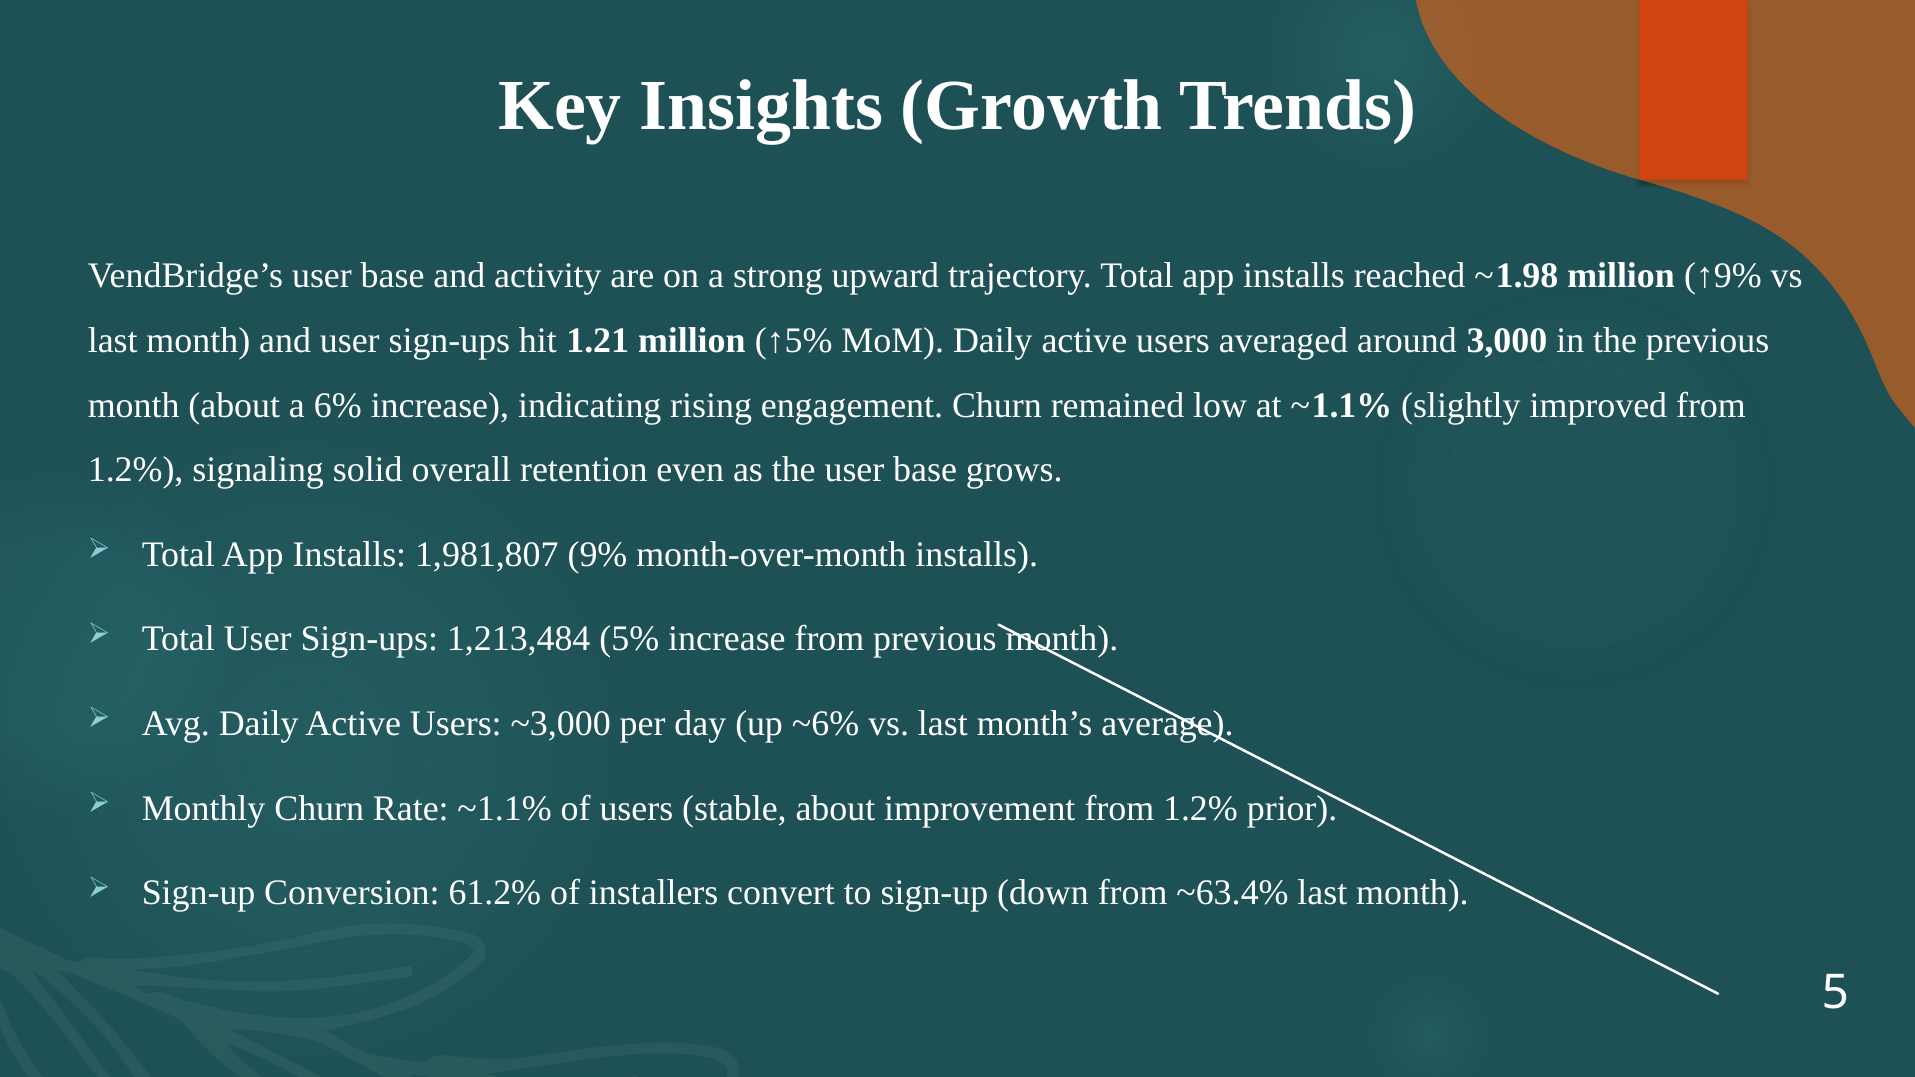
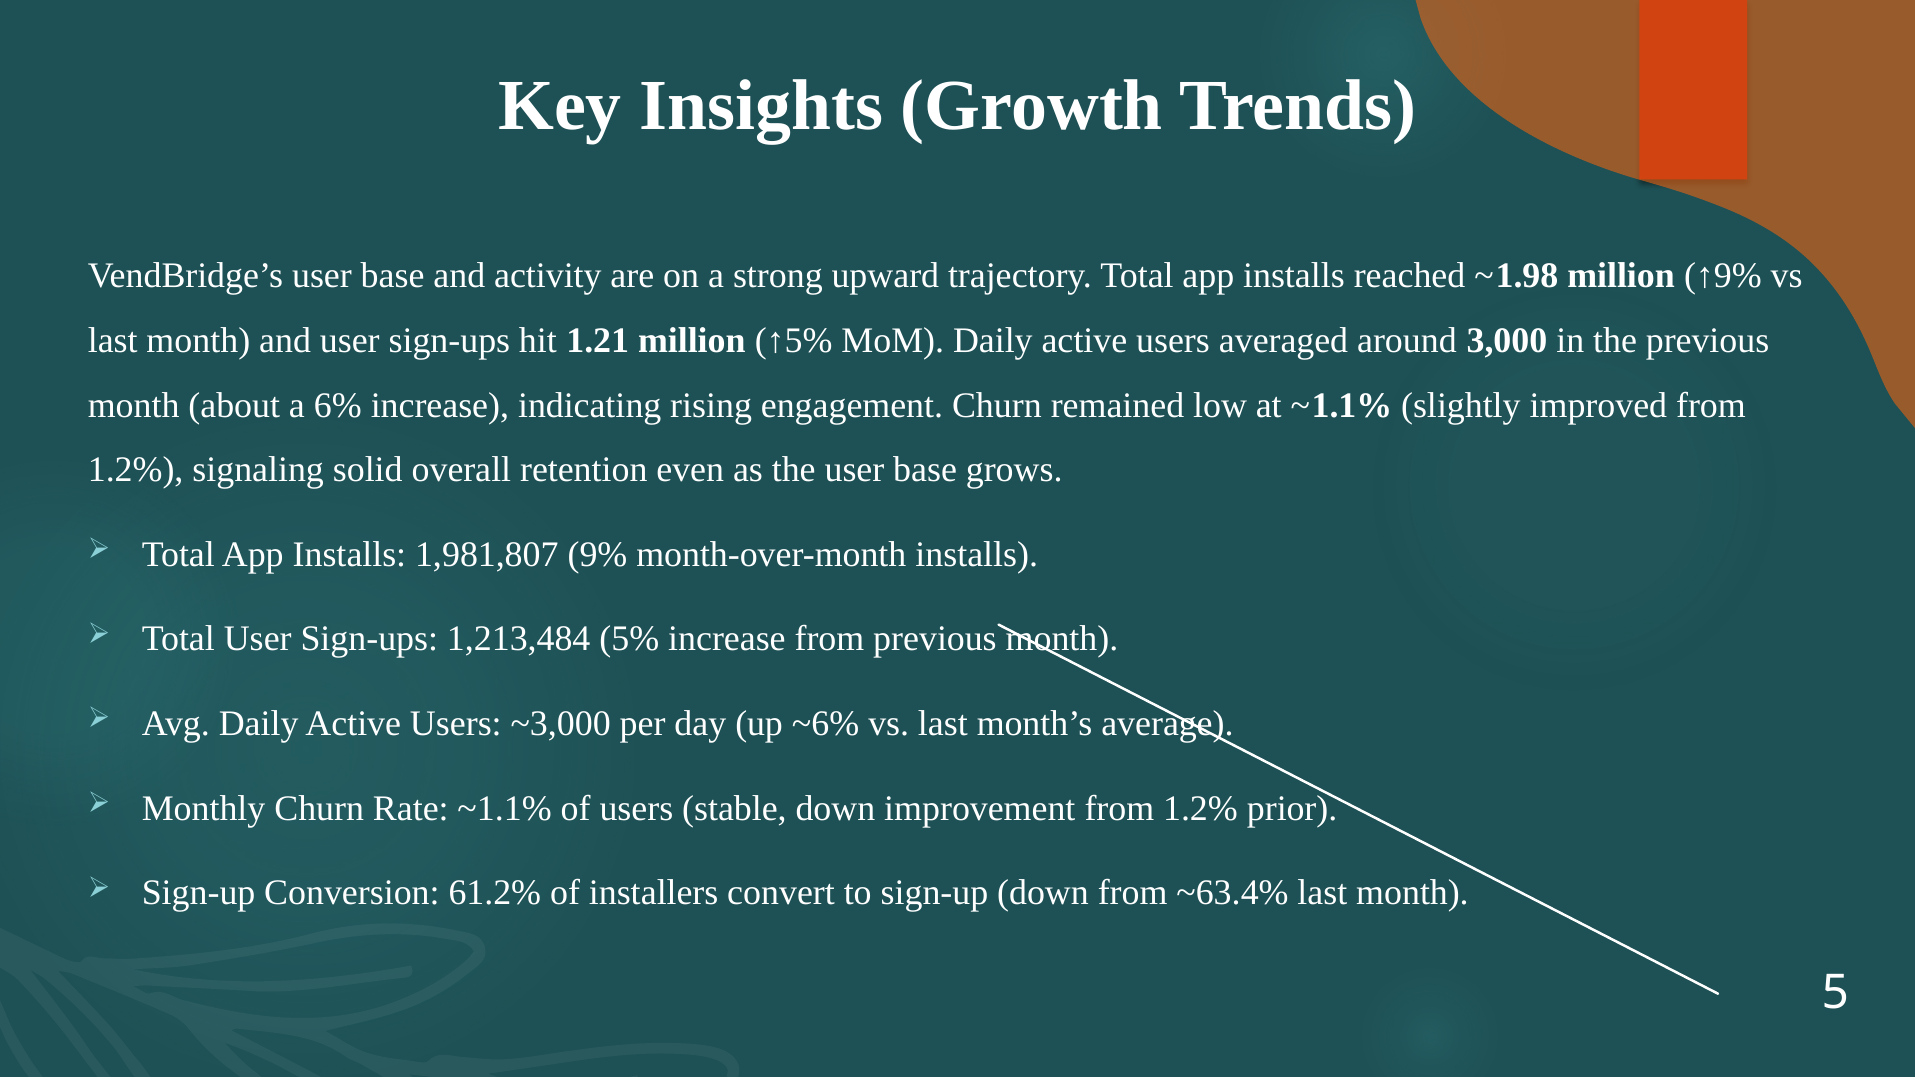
stable about: about -> down
